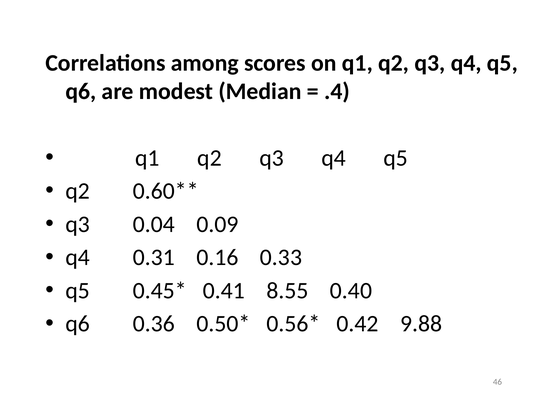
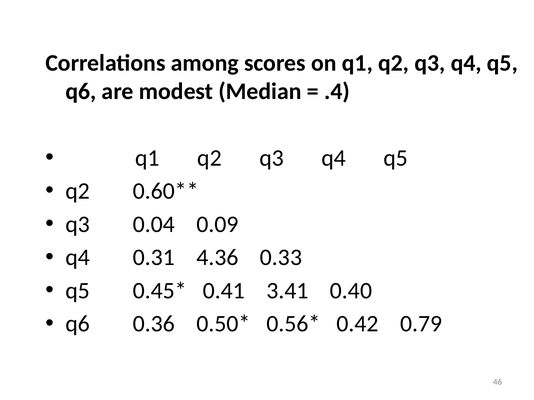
0.16: 0.16 -> 4.36
8.55: 8.55 -> 3.41
9.88: 9.88 -> 0.79
